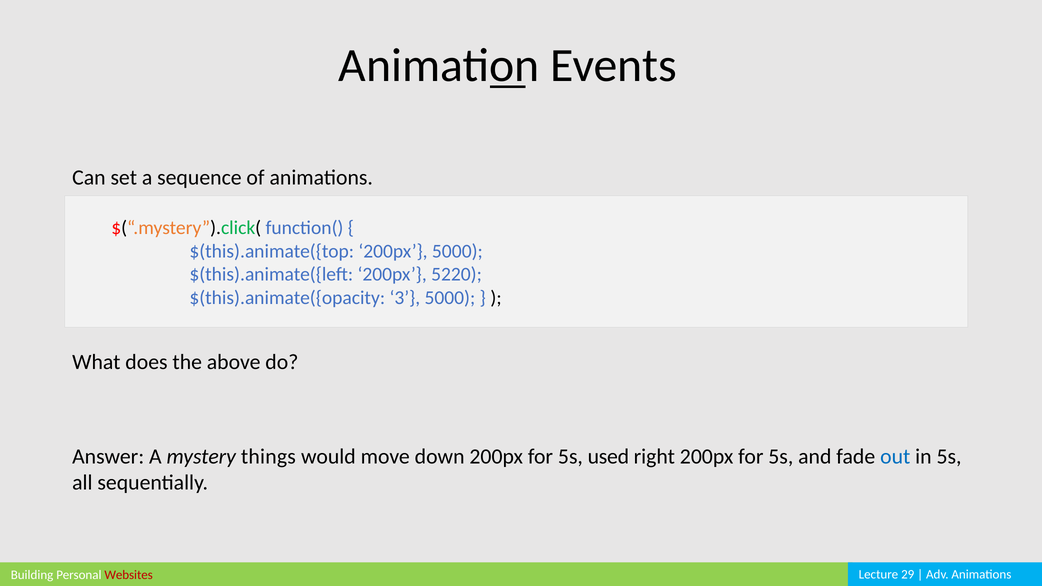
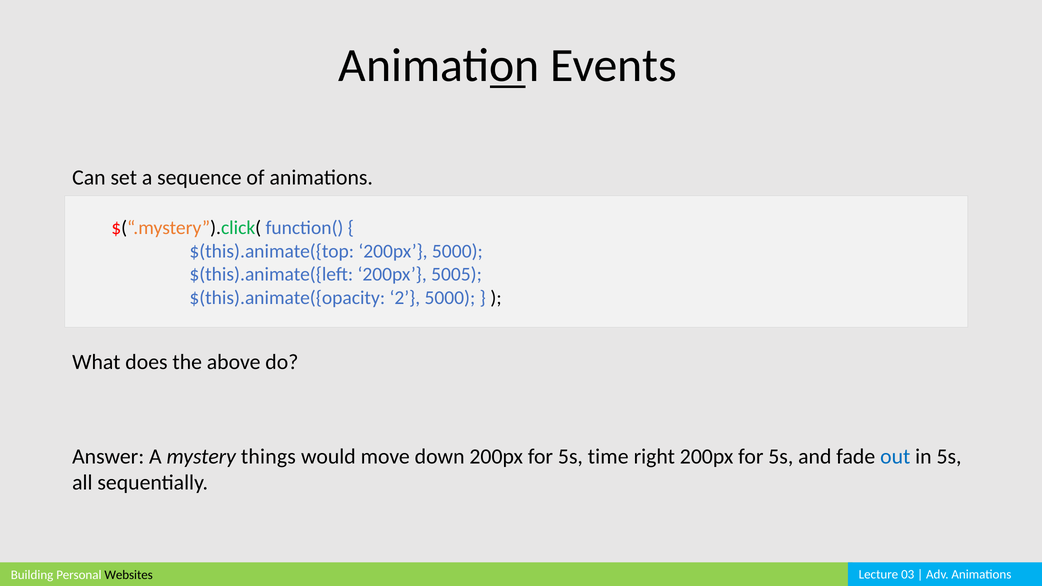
5220: 5220 -> 5005
3: 3 -> 2
used: used -> time
Websites colour: red -> black
29: 29 -> 03
